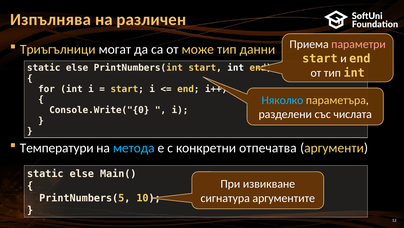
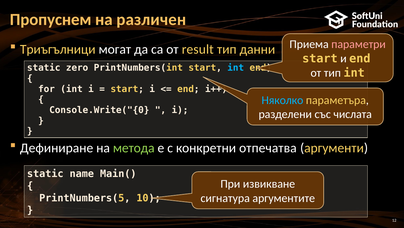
Изпълнява: Изпълнява -> Пропуснем
може: може -> result
else at (77, 68): else -> zero
int at (236, 68) colour: white -> light blue
Температури: Температури -> Дефиниране
метода colour: light blue -> light green
else at (82, 173): else -> name
